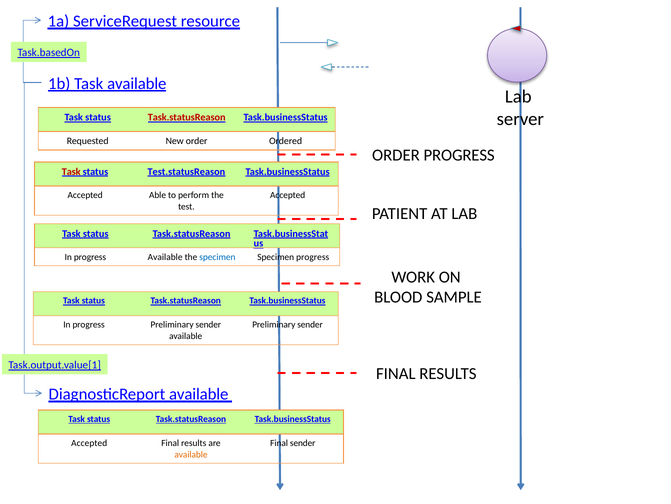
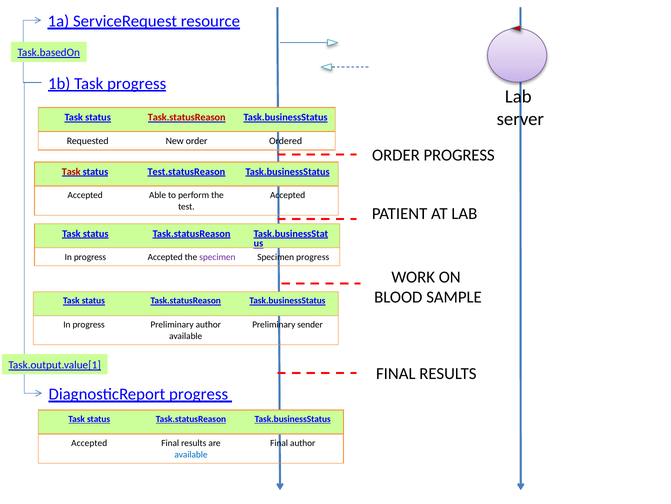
Task available: available -> progress
progress Available: Available -> Accepted
specimen at (217, 257) colour: blue -> purple
progress Preliminary sender: sender -> author
DiagnosticReport available: available -> progress
Final sender: sender -> author
available at (191, 454) colour: orange -> blue
